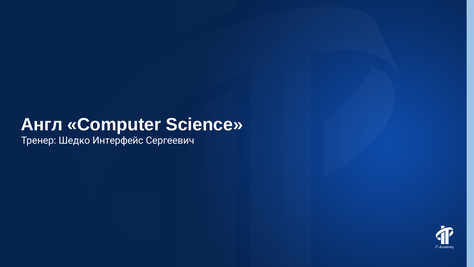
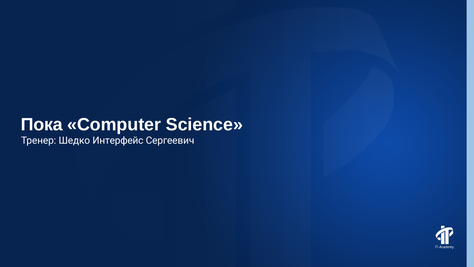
Англ: Англ -> Пока
